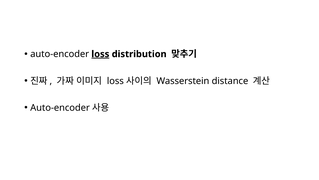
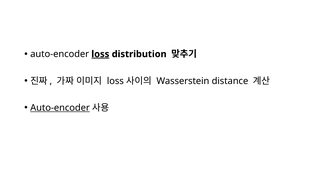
Auto-encoder at (60, 107) underline: none -> present
